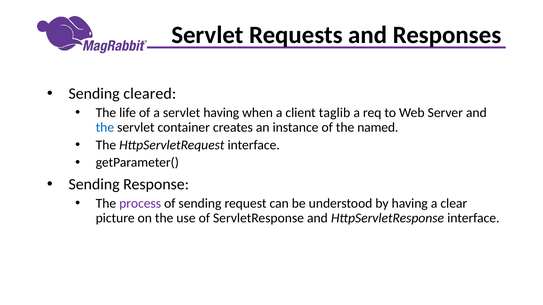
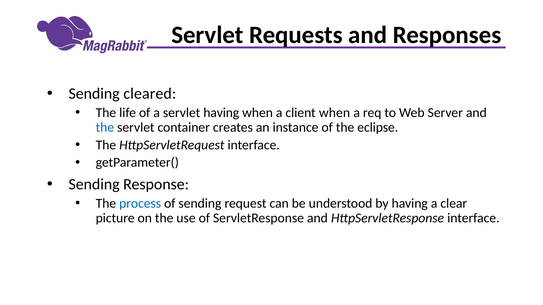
client taglib: taglib -> when
named: named -> eclipse
process colour: purple -> blue
